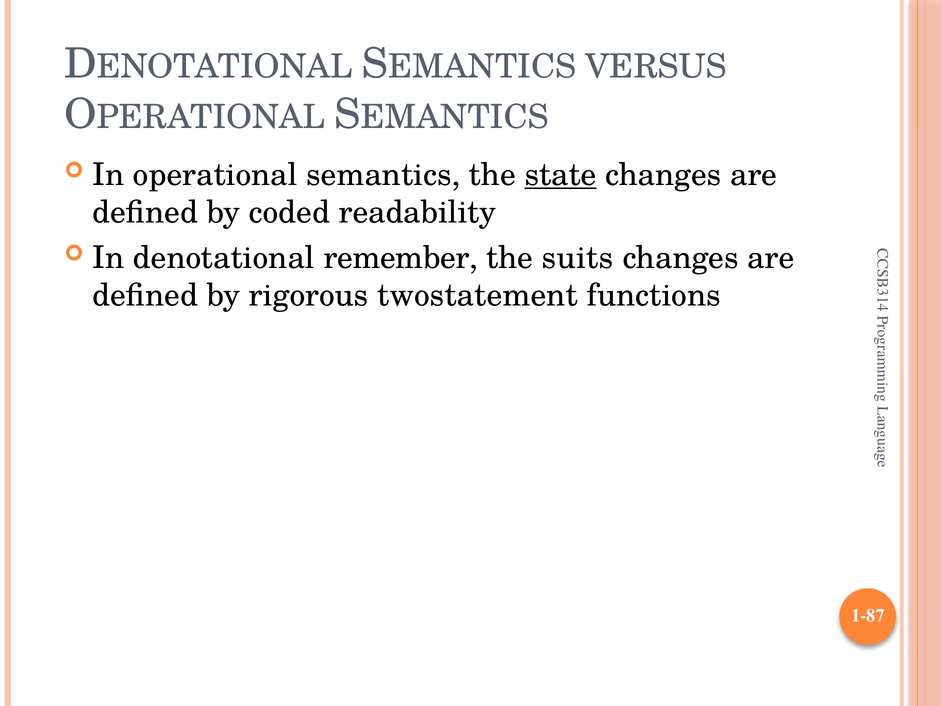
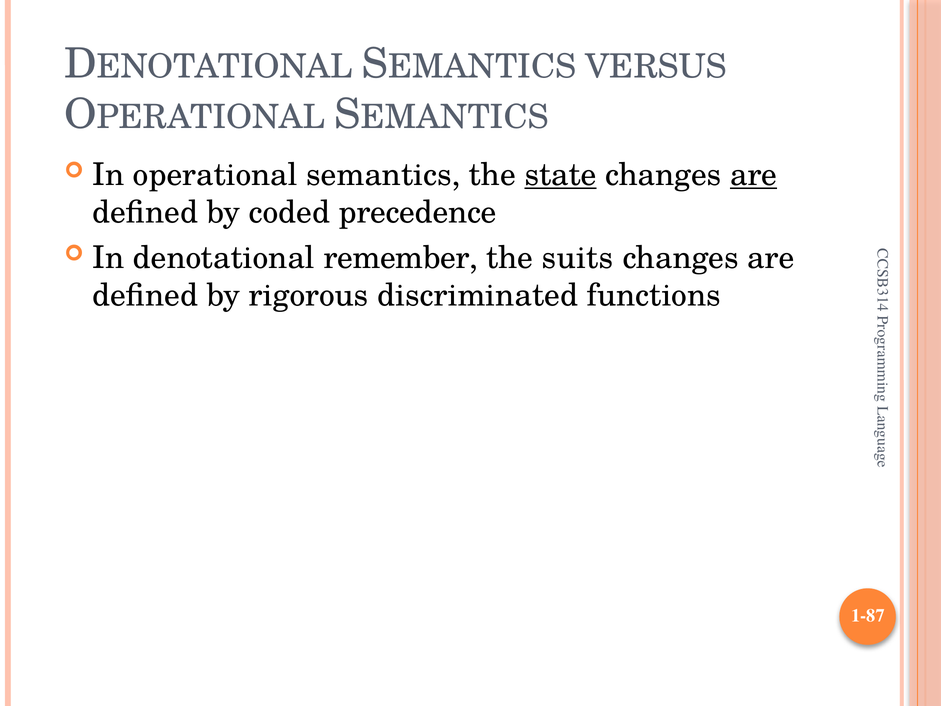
are at (754, 175) underline: none -> present
readability: readability -> precedence
twostatement: twostatement -> discriminated
